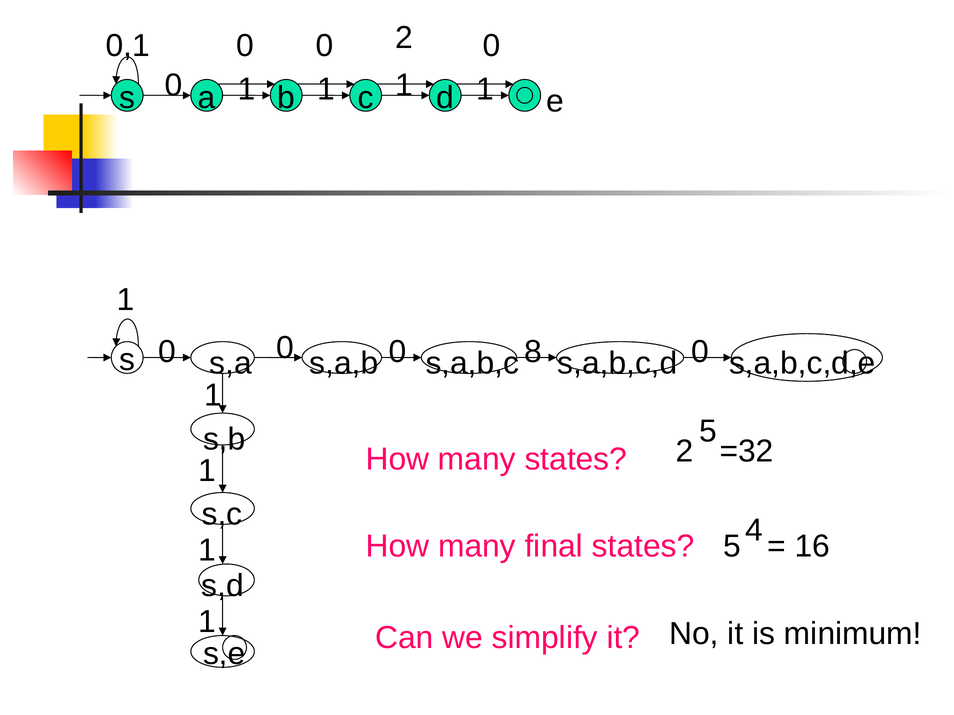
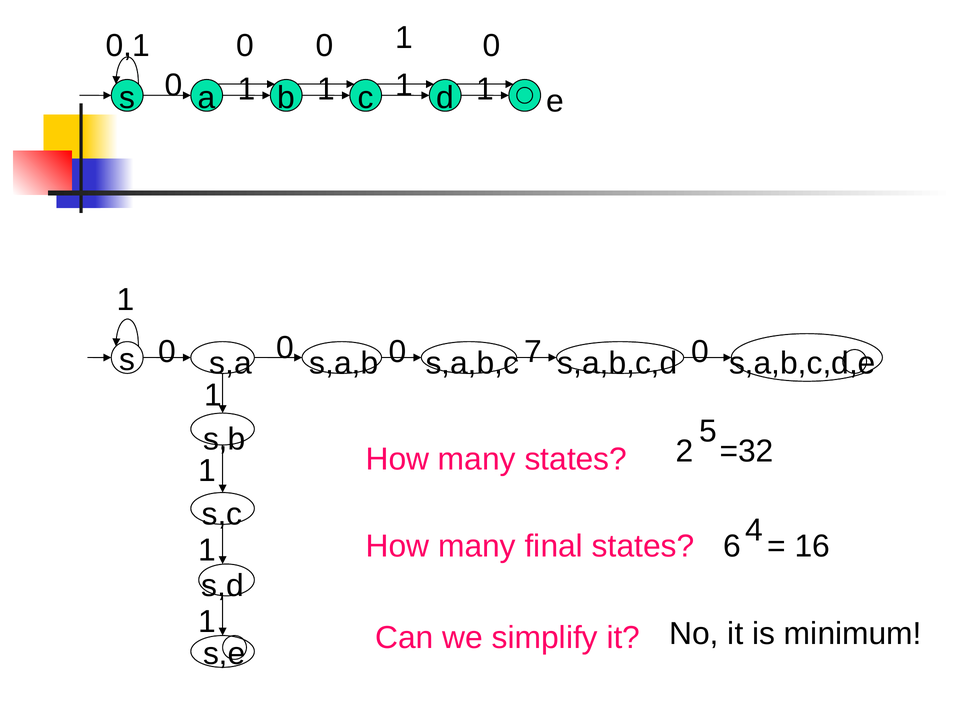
0 0 2: 2 -> 1
8: 8 -> 7
states 5: 5 -> 6
